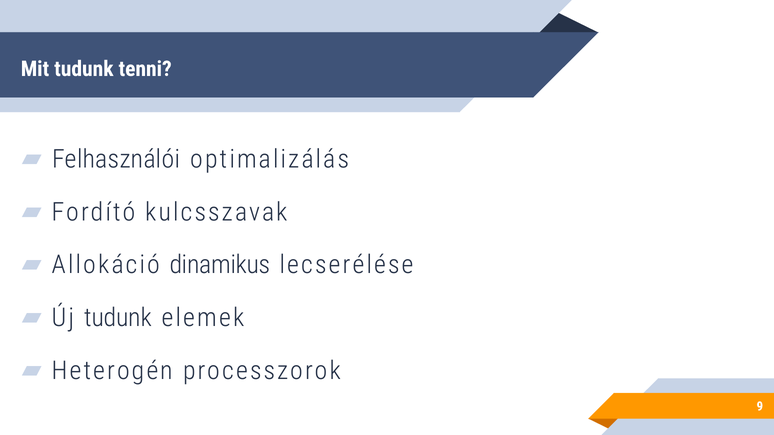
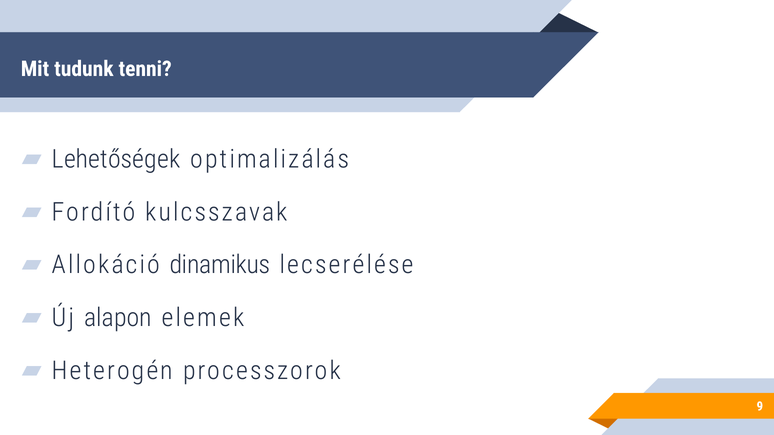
Felhasználói: Felhasználói -> Lehetőségek
Új tudunk: tudunk -> alapon
